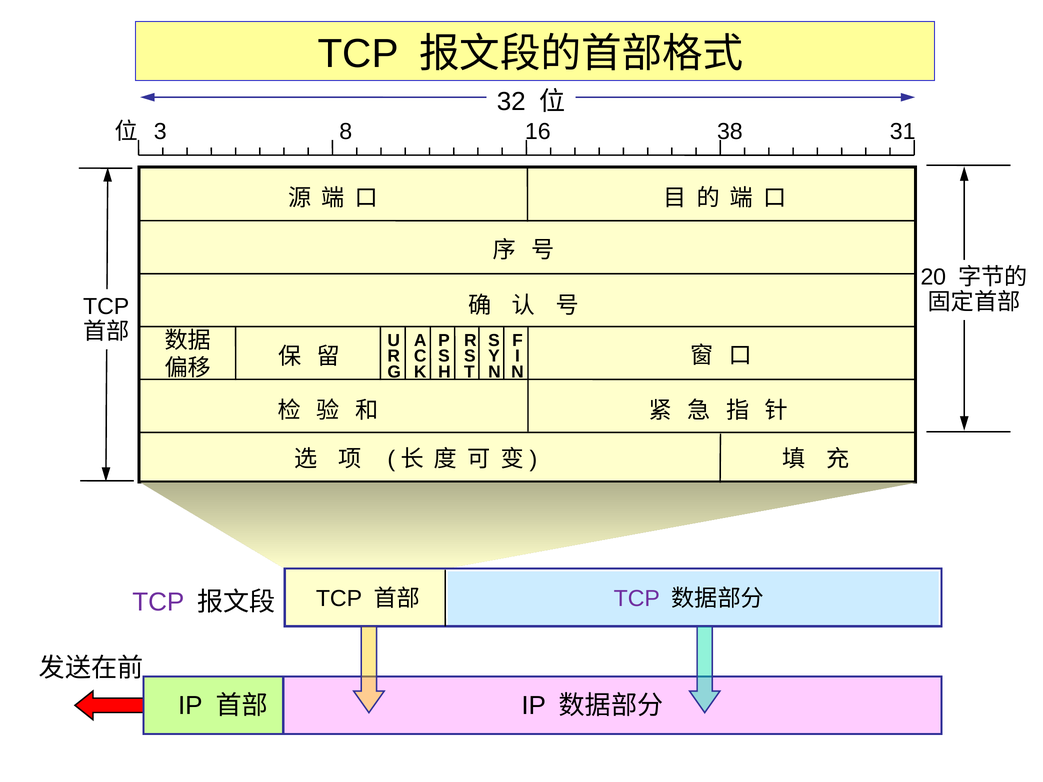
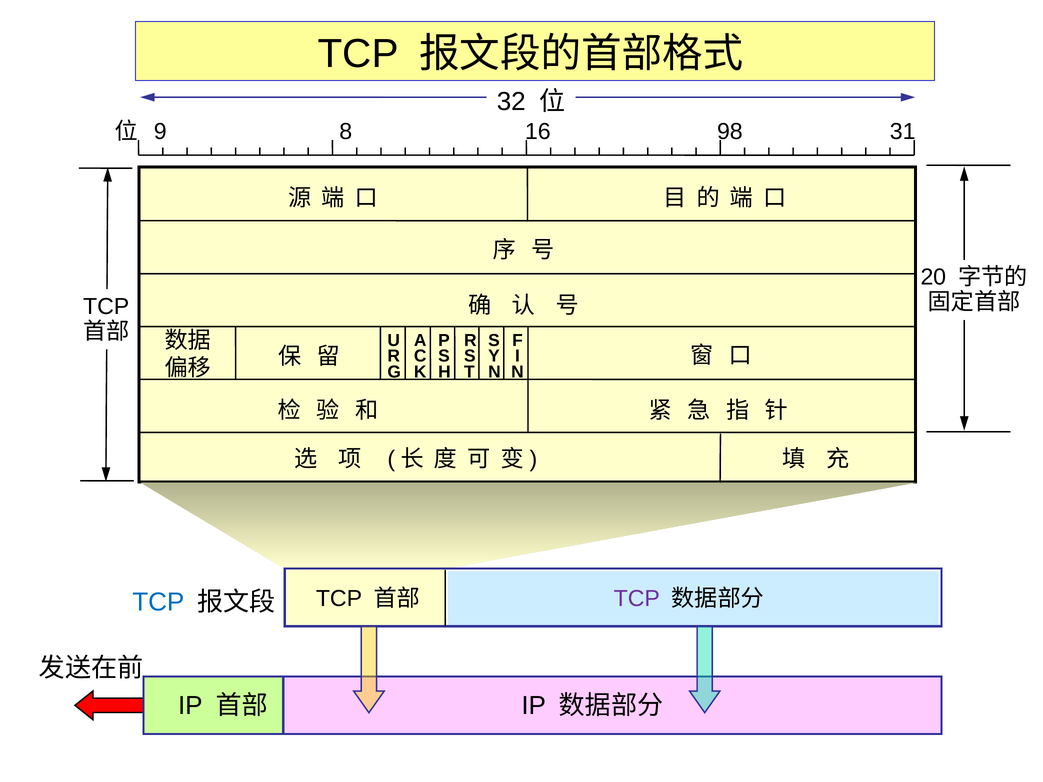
3: 3 -> 9
38: 38 -> 98
TCP at (158, 602) colour: purple -> blue
